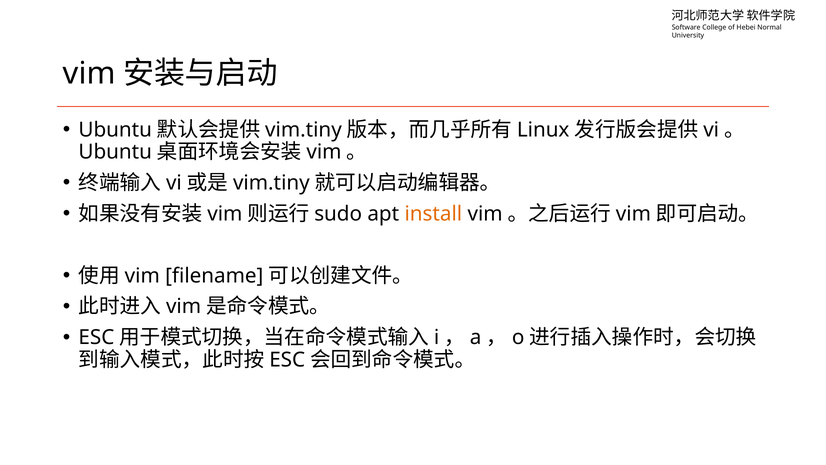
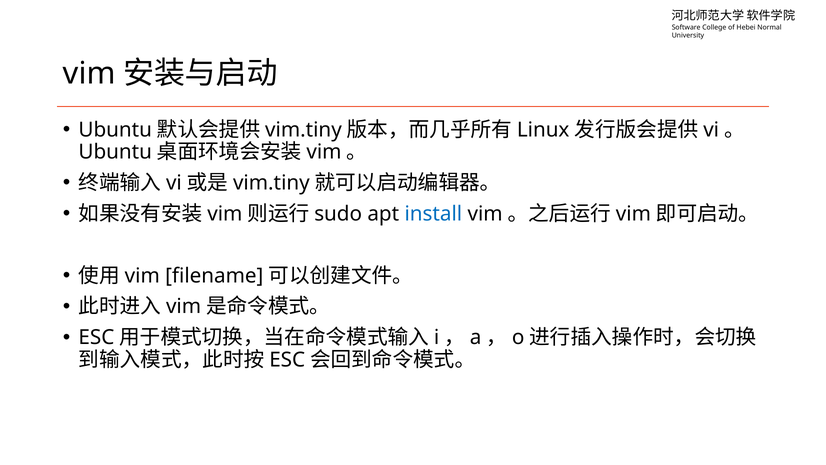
install colour: orange -> blue
